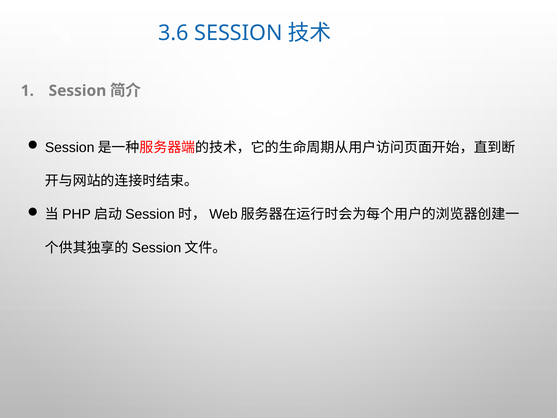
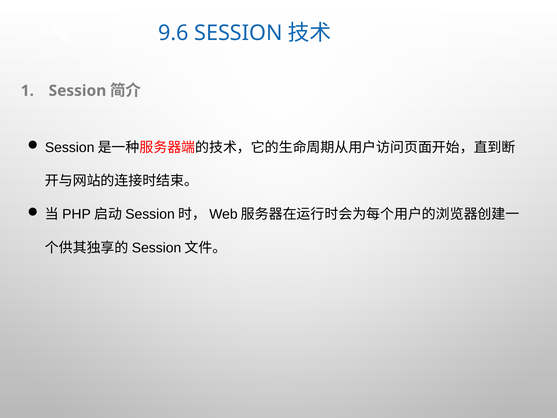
3.6: 3.6 -> 9.6
